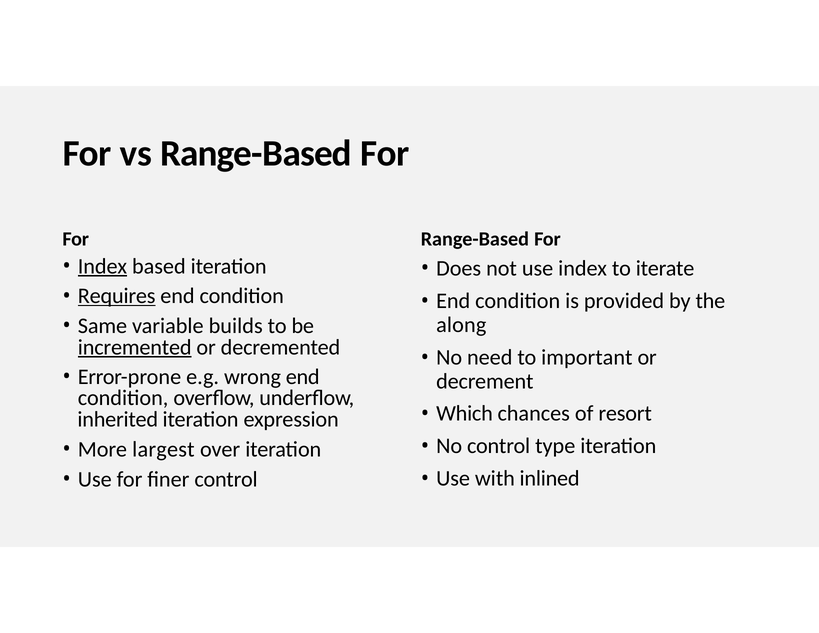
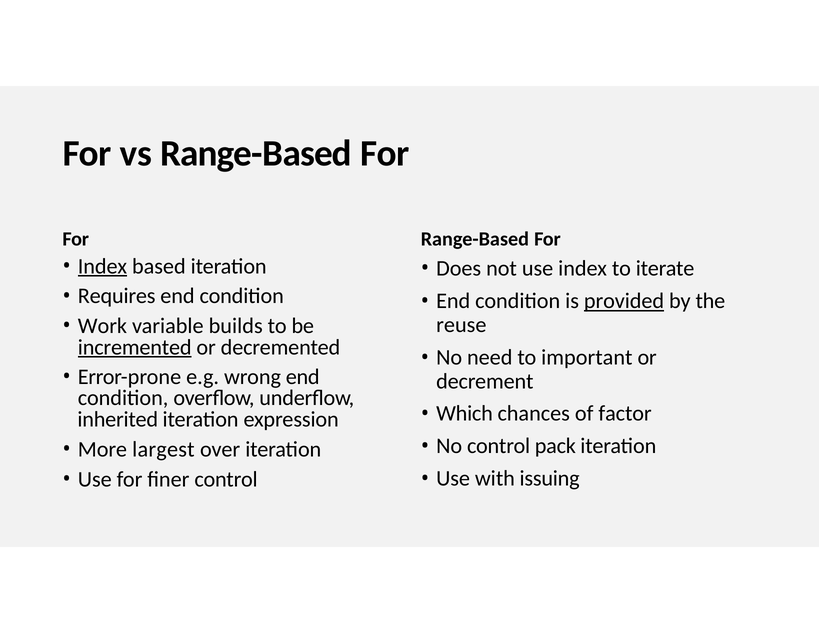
Requires underline: present -> none
provided underline: none -> present
along: along -> reuse
Same: Same -> Work
resort: resort -> factor
type: type -> pack
inlined: inlined -> issuing
